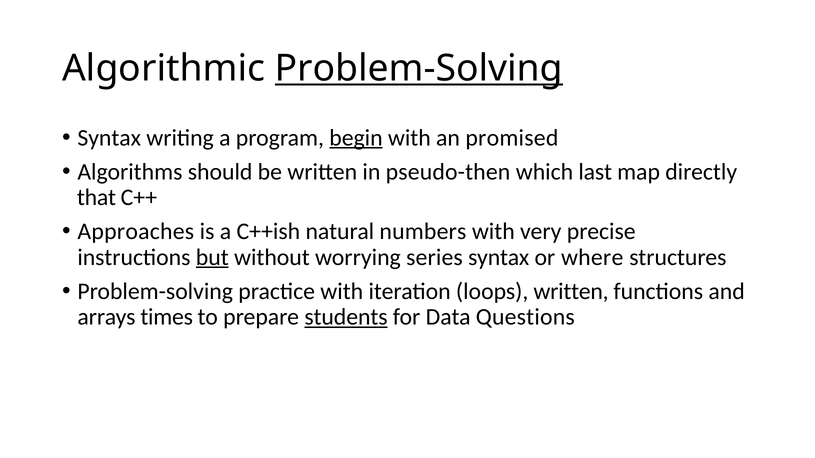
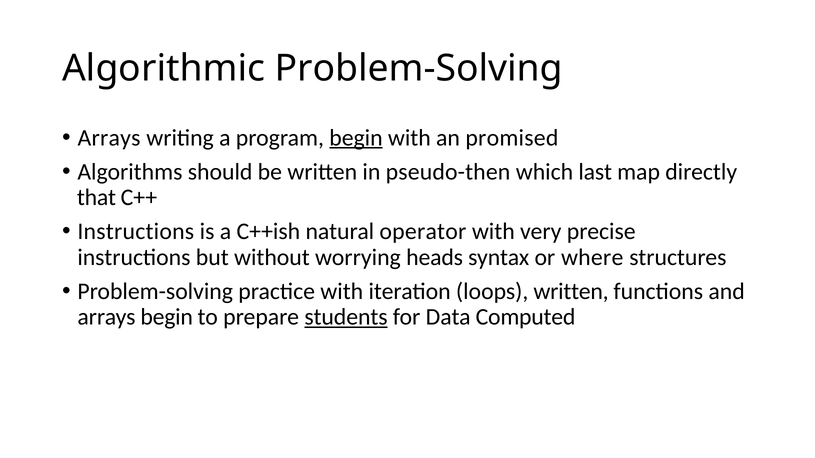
Problem-Solving at (419, 68) underline: present -> none
Syntax at (109, 138): Syntax -> Arrays
Approaches at (136, 232): Approaches -> Instructions
numbers: numbers -> operator
but underline: present -> none
series: series -> heads
arrays times: times -> begin
Questions: Questions -> Computed
